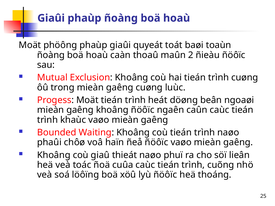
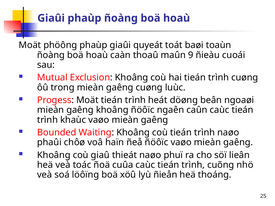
2: 2 -> 9
ñieàu ñöôïc: ñöôïc -> cuoái
lyù ñöôïc: ñöôïc -> ñieån
